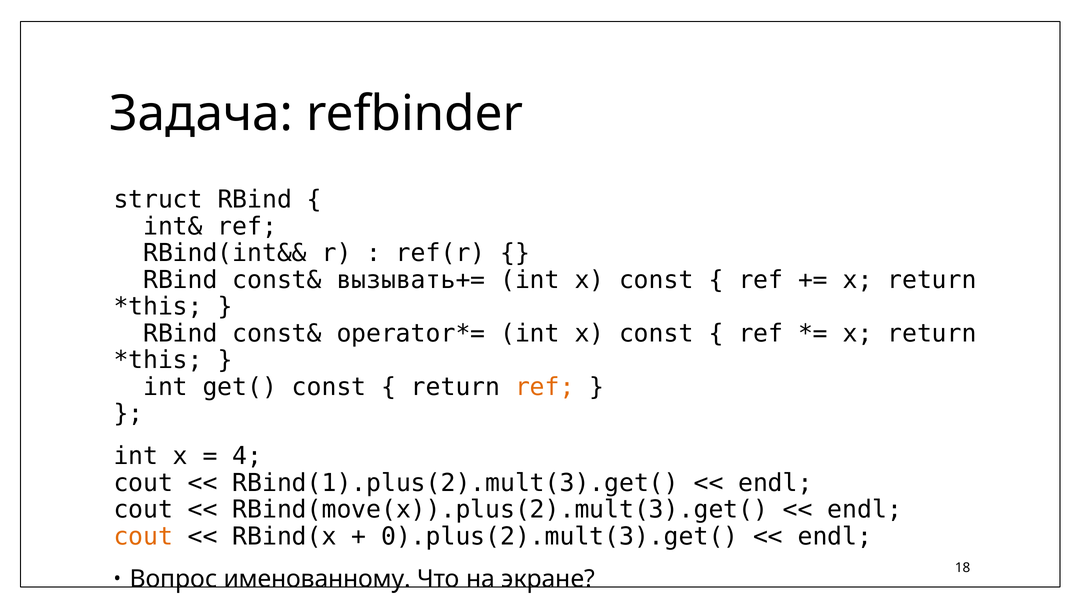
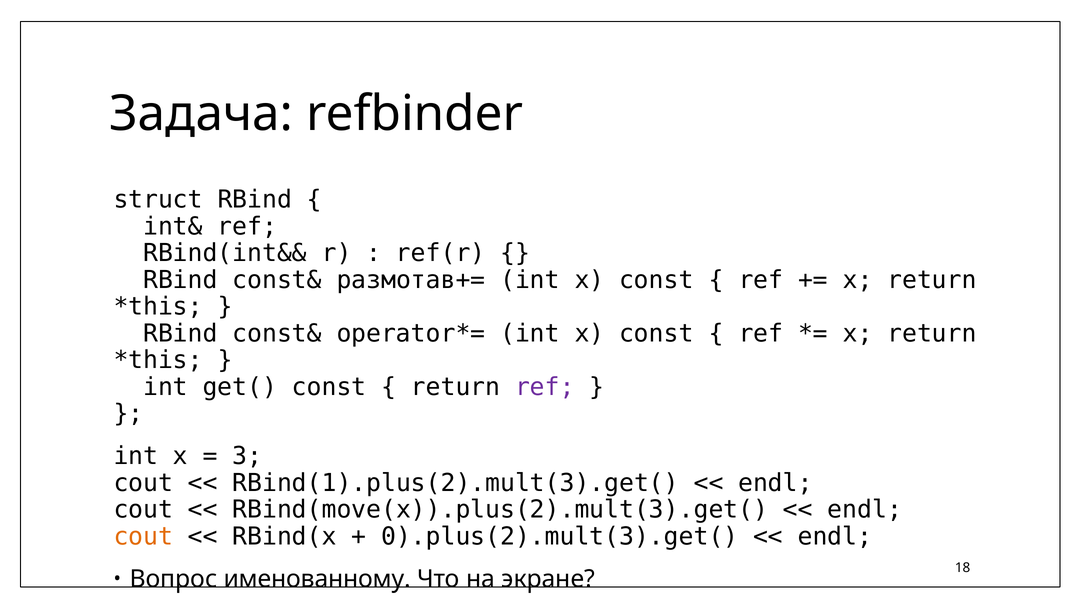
вызывать+=: вызывать+= -> размотав+=
ref at (545, 387) colour: orange -> purple
4: 4 -> 3
